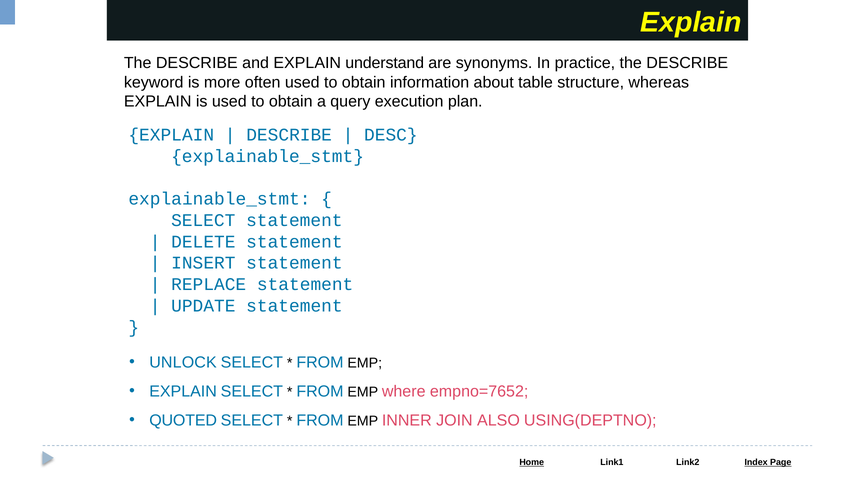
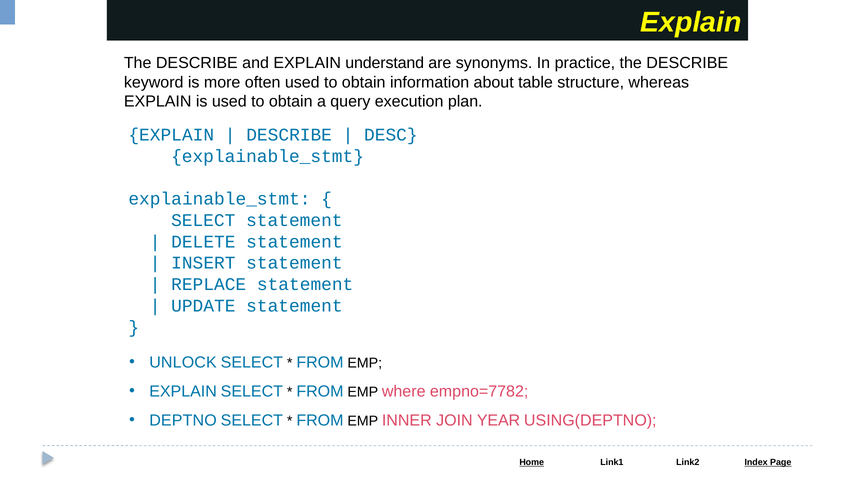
empno=7652: empno=7652 -> empno=7782
QUOTED: QUOTED -> DEPTNO
ALSO: ALSO -> YEAR
